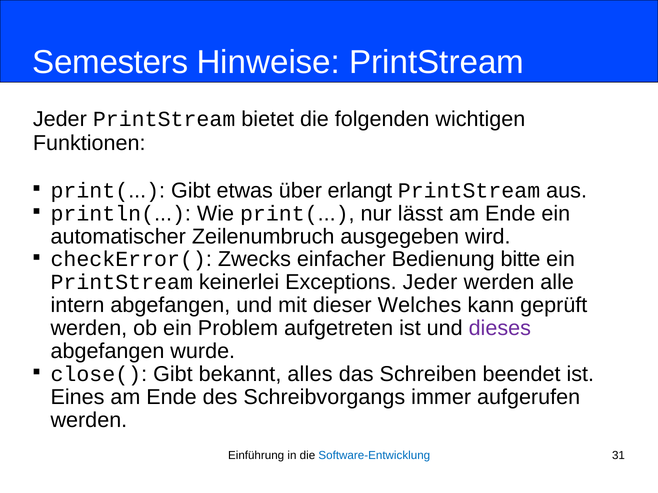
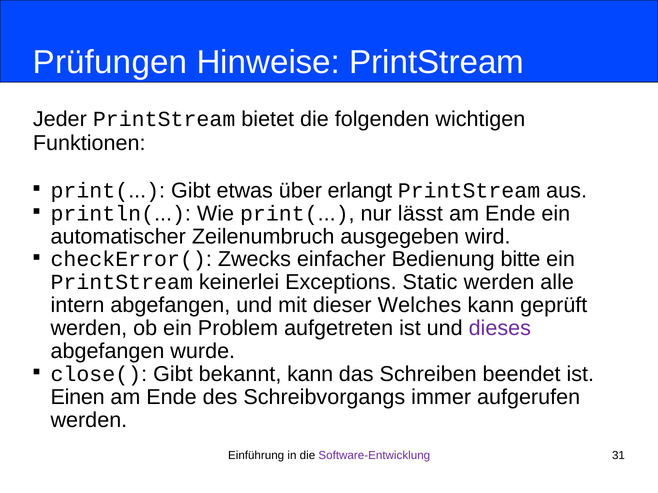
Semesters: Semesters -> Prüfungen
Exceptions Jeder: Jeder -> Static
bekannt alles: alles -> kann
Eines: Eines -> Einen
Software-Entwicklung colour: blue -> purple
